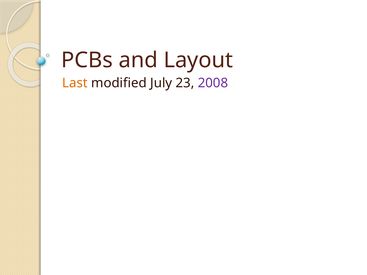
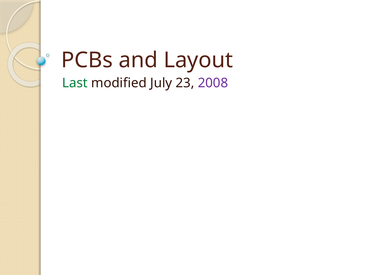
Last colour: orange -> green
